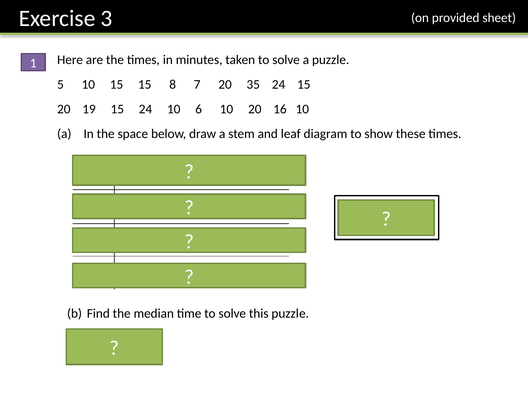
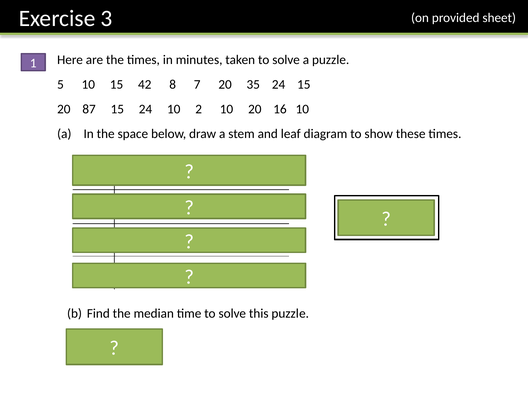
15 15: 15 -> 42
19: 19 -> 87
10 6: 6 -> 2
